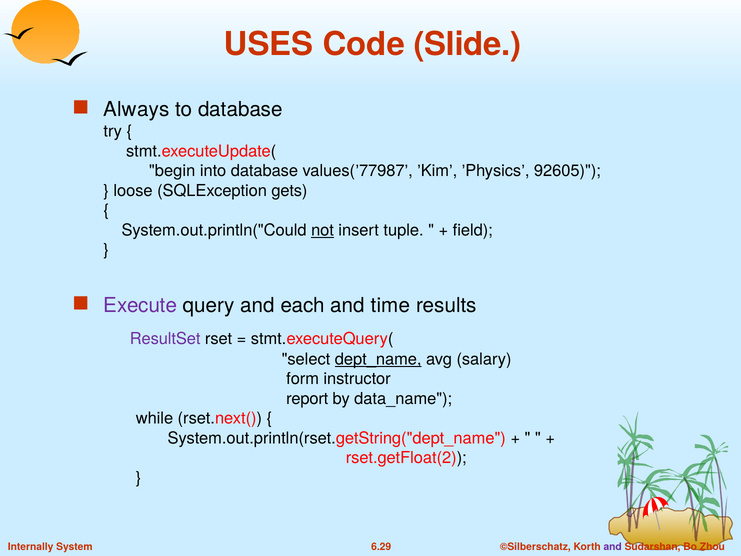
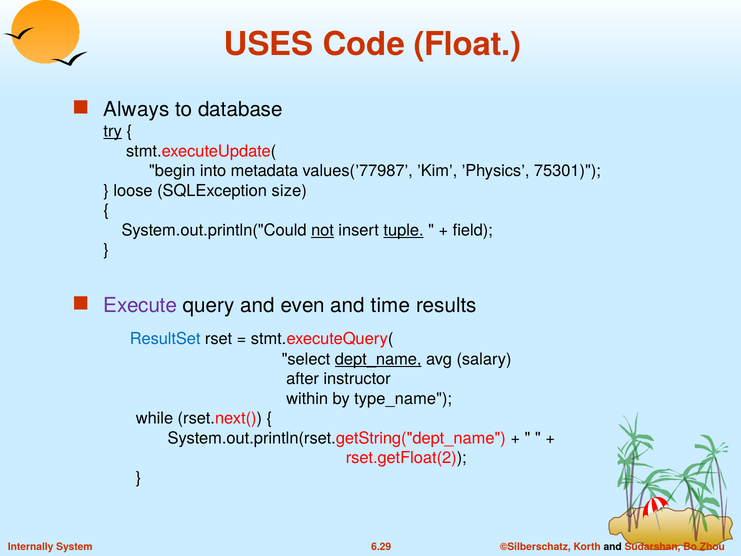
Slide: Slide -> Float
try underline: none -> present
into database: database -> metadata
92605: 92605 -> 75301
gets: gets -> size
tuple underline: none -> present
each: each -> even
ResultSet colour: purple -> blue
form: form -> after
report: report -> within
data_name: data_name -> type_name
and at (613, 546) colour: purple -> black
